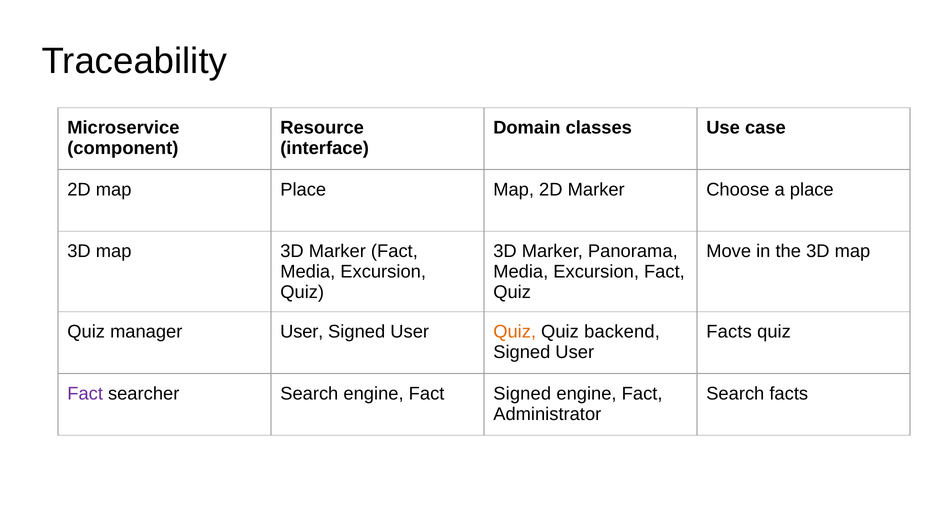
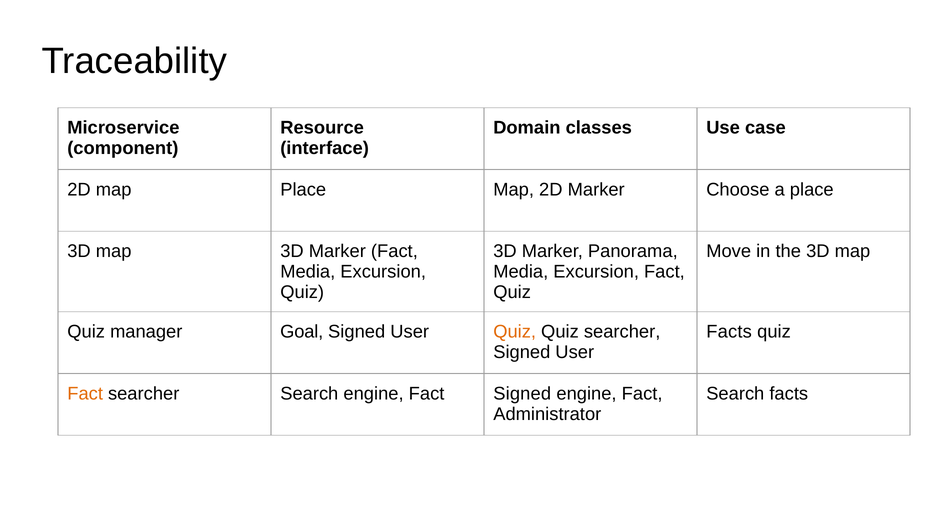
manager User: User -> Goal
Quiz backend: backend -> searcher
Fact at (85, 393) colour: purple -> orange
